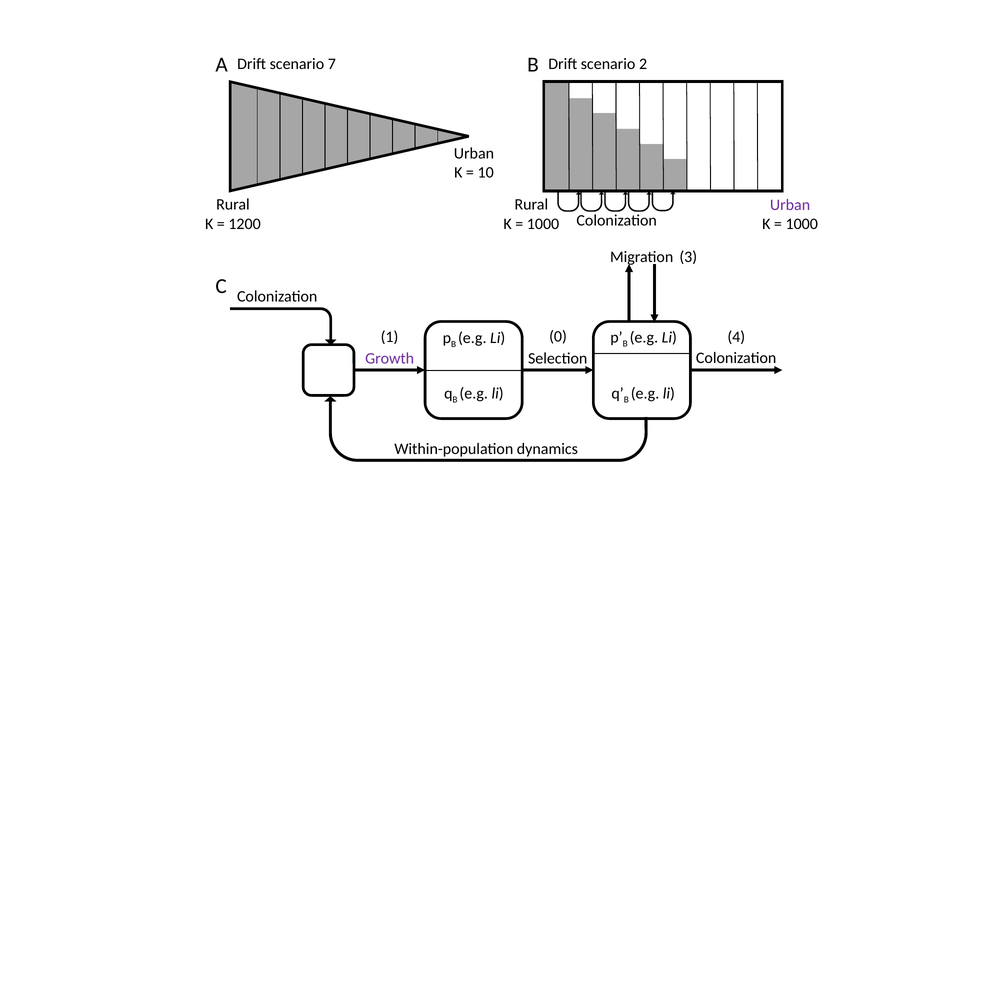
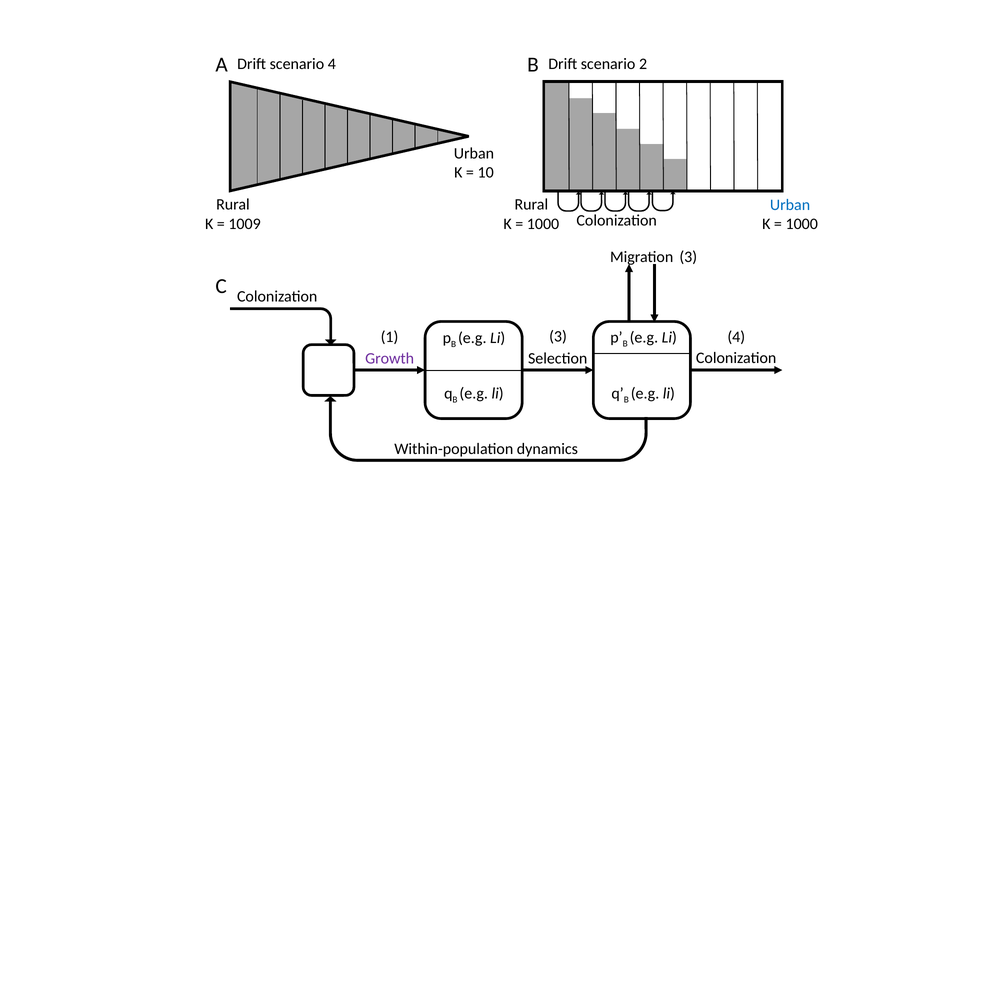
scenario 7: 7 -> 4
Urban at (790, 205) colour: purple -> blue
1200: 1200 -> 1009
1 0: 0 -> 3
